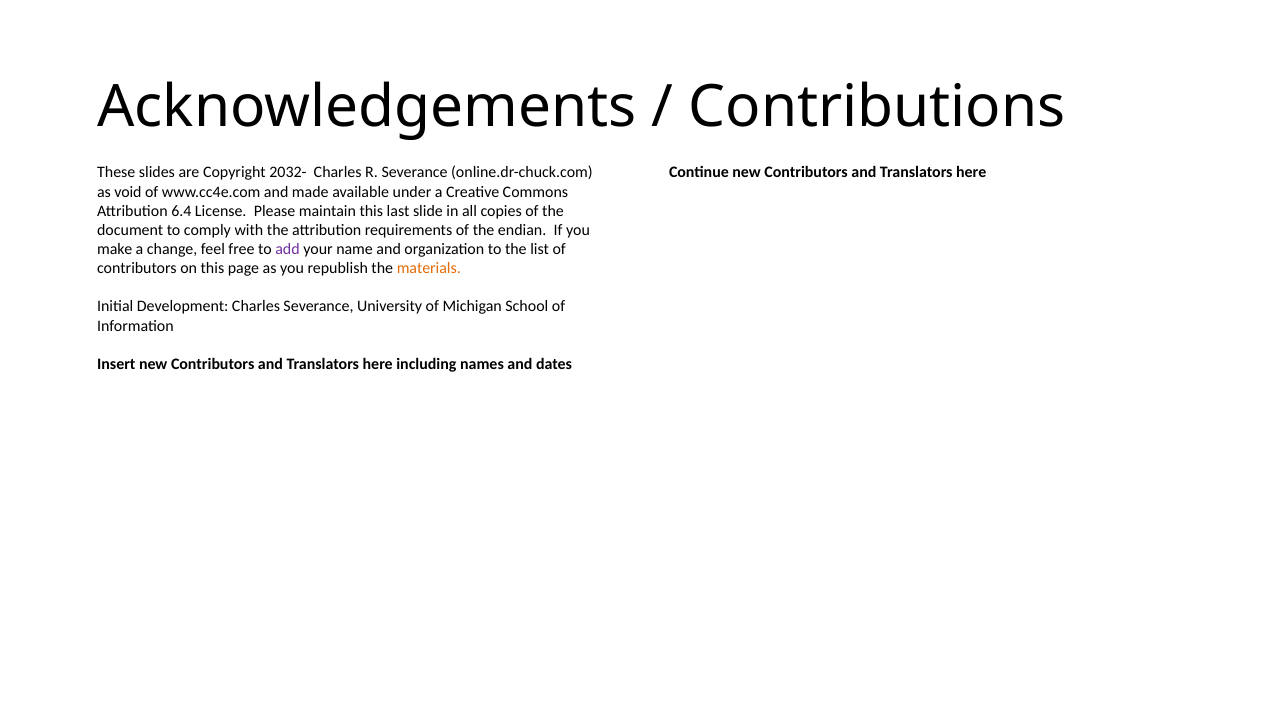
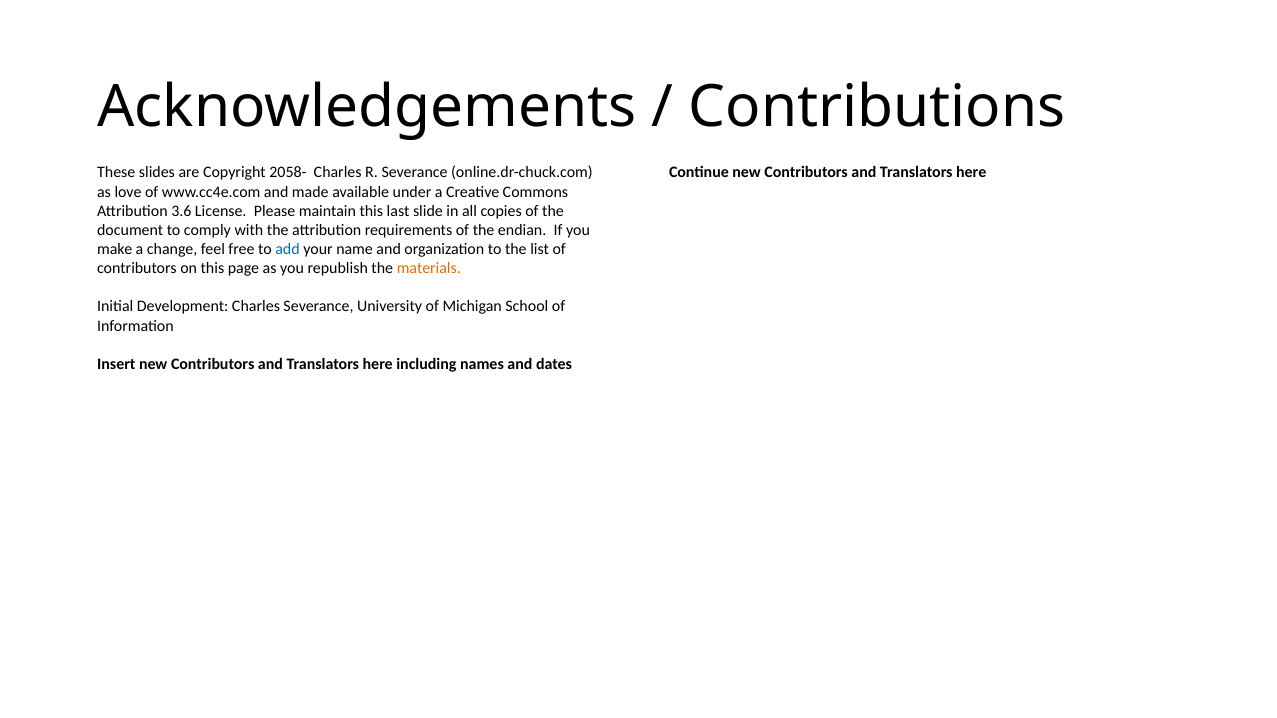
2032-: 2032- -> 2058-
void: void -> love
6.4: 6.4 -> 3.6
add colour: purple -> blue
